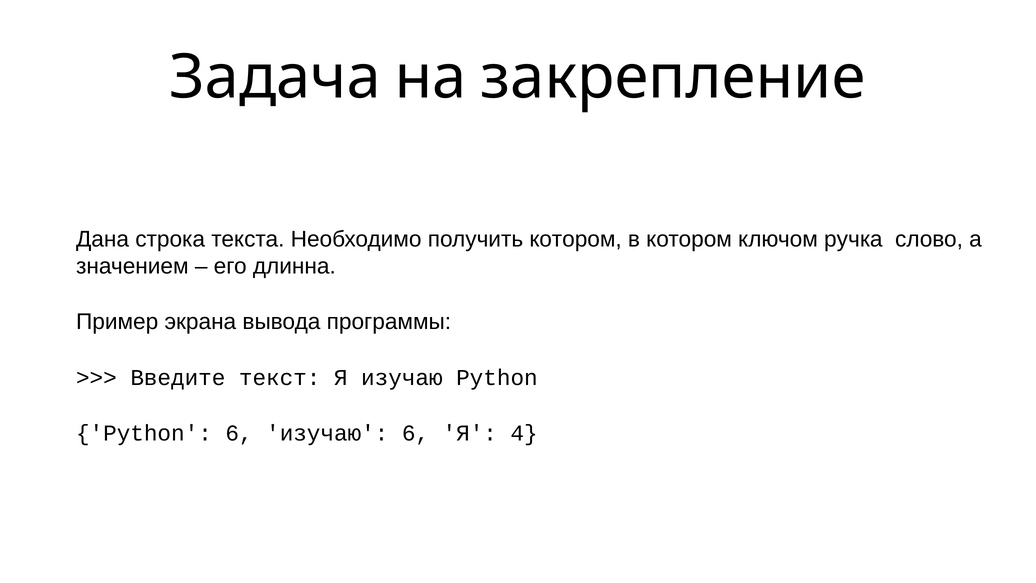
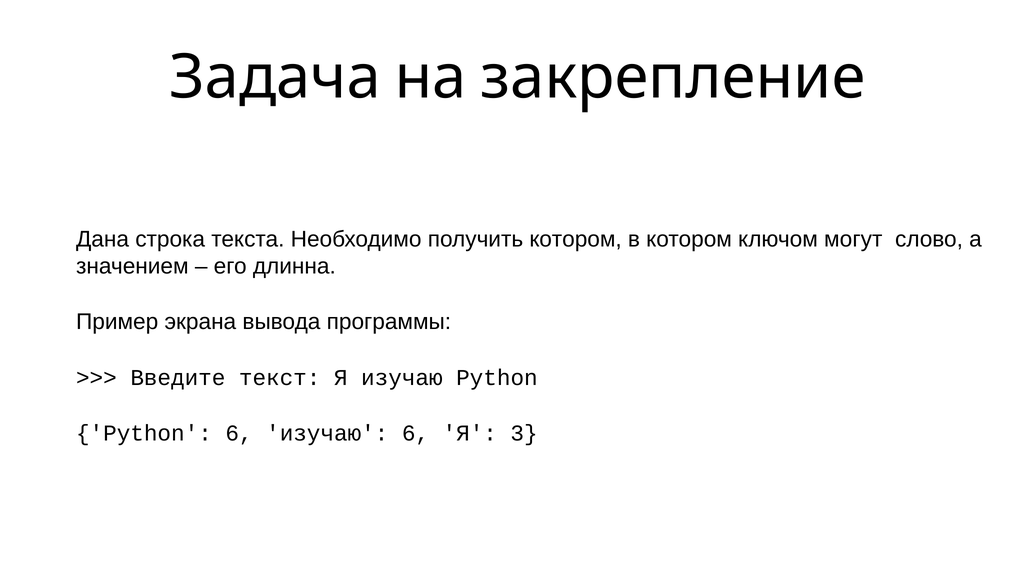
ручка: ручка -> могут
4: 4 -> 3
